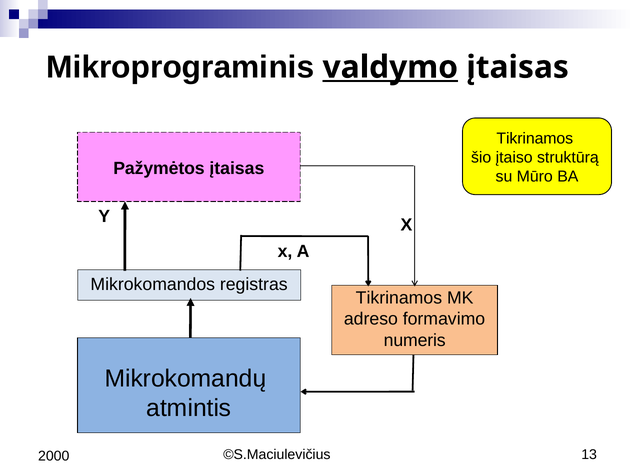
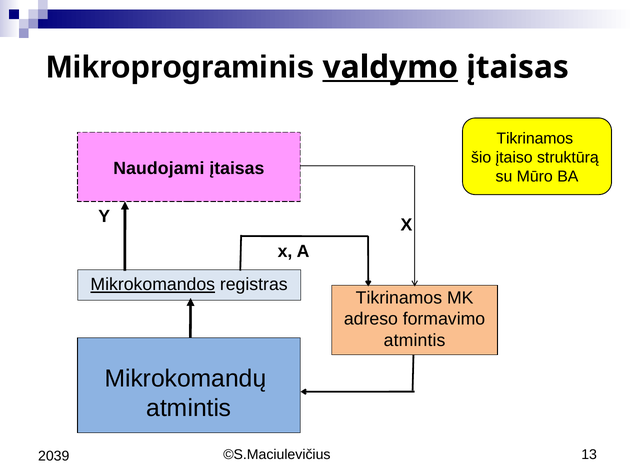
Pažymėtos: Pažymėtos -> Naudojami
Mikrokomandos underline: none -> present
numeris at (415, 340): numeris -> atmintis
2000: 2000 -> 2039
